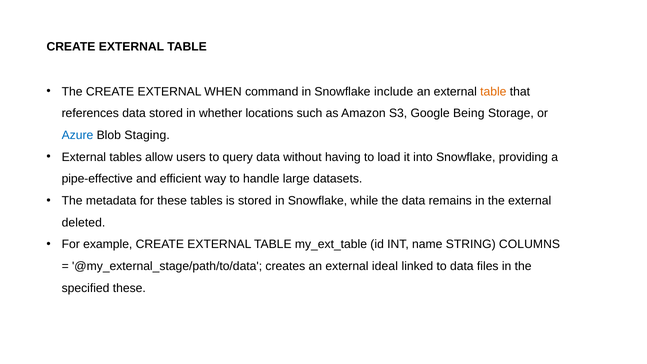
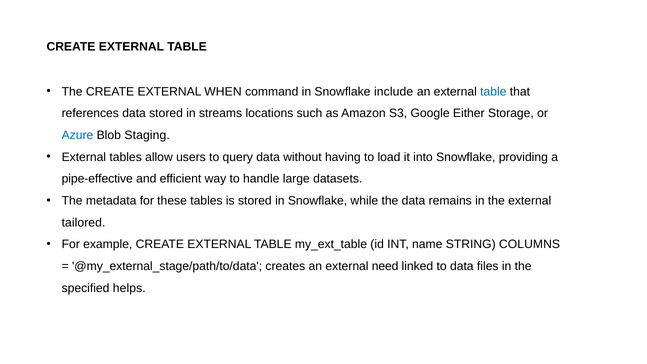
table at (493, 91) colour: orange -> blue
whether: whether -> streams
Being: Being -> Either
deleted: deleted -> tailored
ideal: ideal -> need
specified these: these -> helps
